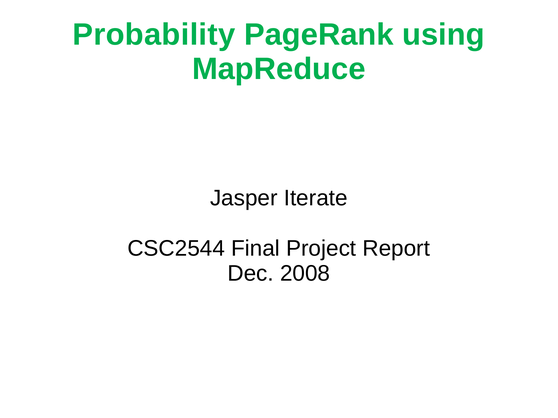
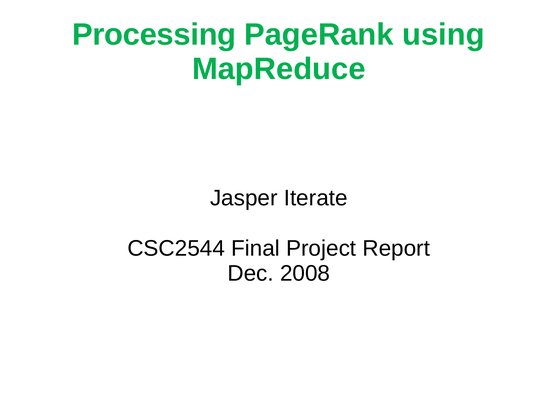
Probability: Probability -> Processing
